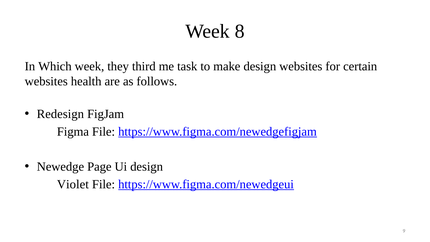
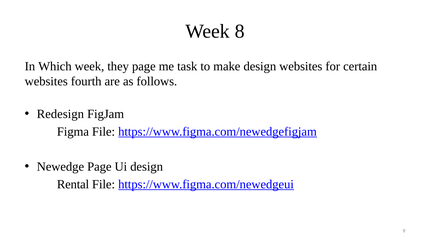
they third: third -> page
health: health -> fourth
Violet: Violet -> Rental
